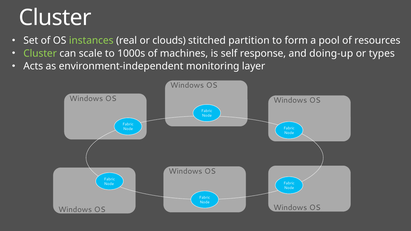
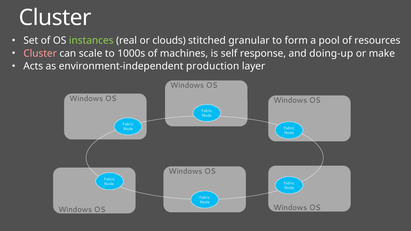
partition: partition -> granular
Cluster at (40, 53) colour: light green -> pink
types: types -> make
monitoring: monitoring -> production
